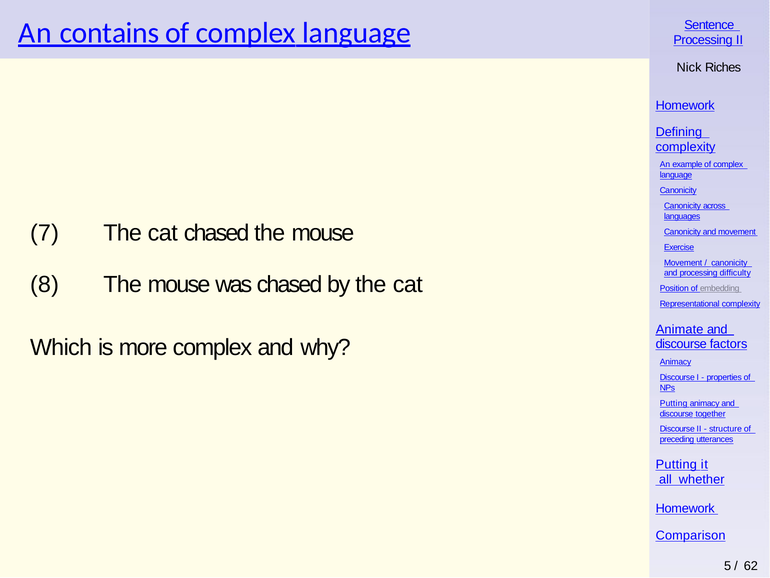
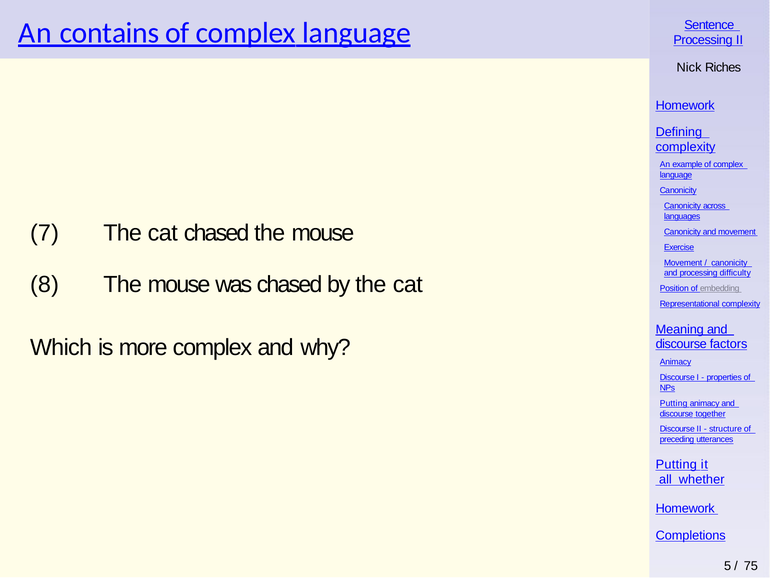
Animate: Animate -> Meaning
Comparison: Comparison -> Completions
62: 62 -> 75
